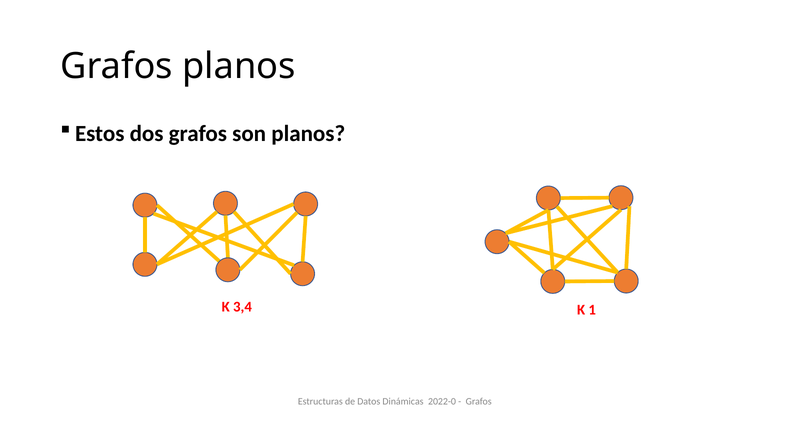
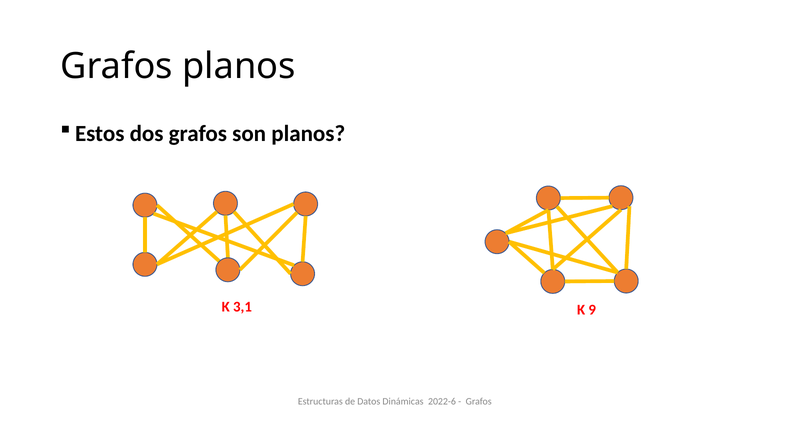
3,4: 3,4 -> 3,1
1: 1 -> 9
2022-0: 2022-0 -> 2022-6
